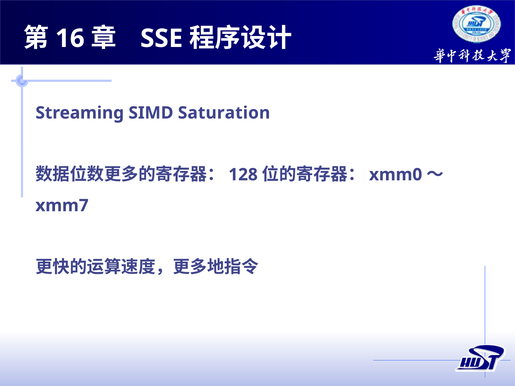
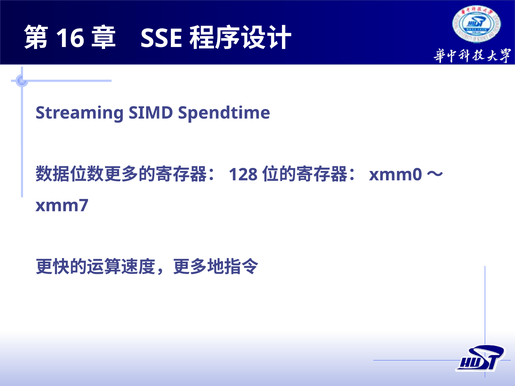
Saturation: Saturation -> Spendtime
